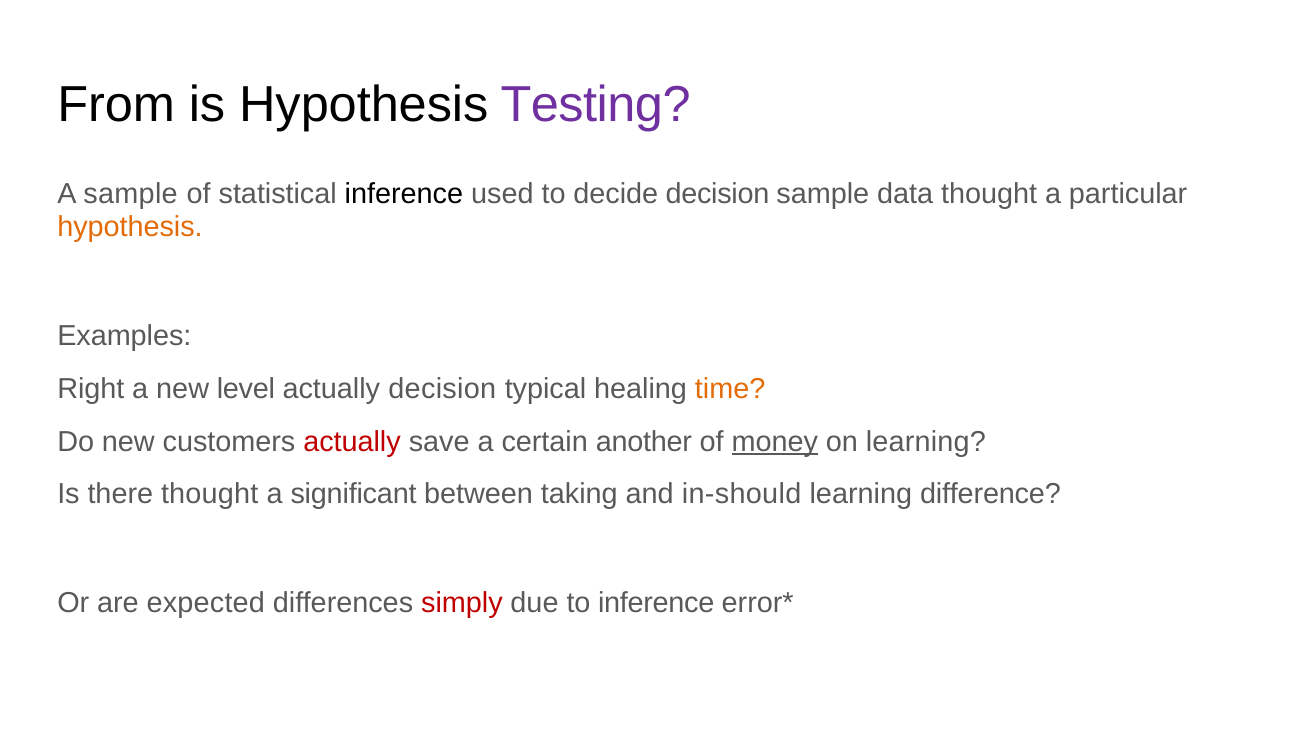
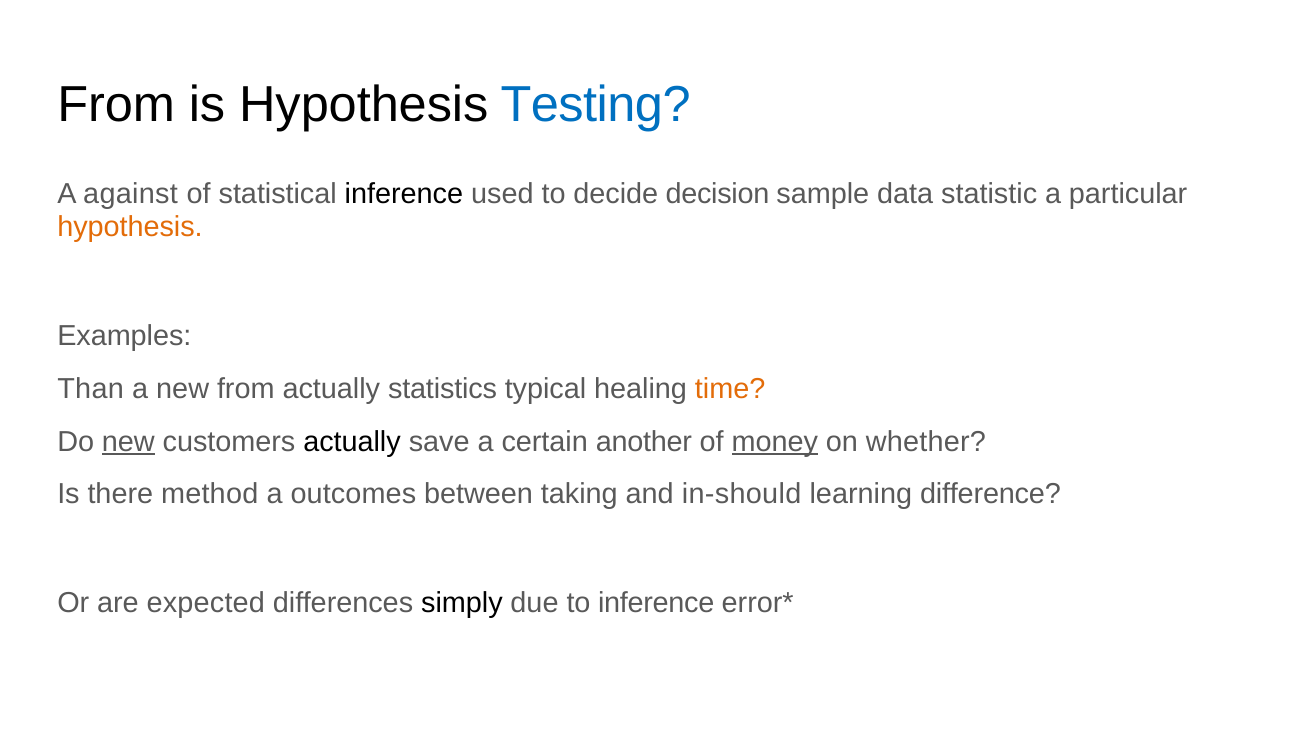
Testing colour: purple -> blue
A sample: sample -> against
data thought: thought -> statistic
Right: Right -> Than
new level: level -> from
actually decision: decision -> statistics
new at (128, 441) underline: none -> present
actually at (352, 441) colour: red -> black
on learning: learning -> whether
there thought: thought -> method
significant: significant -> outcomes
simply colour: red -> black
